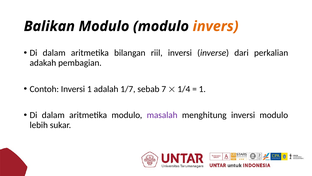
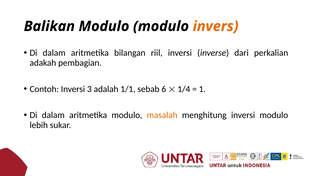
Inversi 1: 1 -> 3
1/7: 1/7 -> 1/1
7: 7 -> 6
masalah colour: purple -> orange
